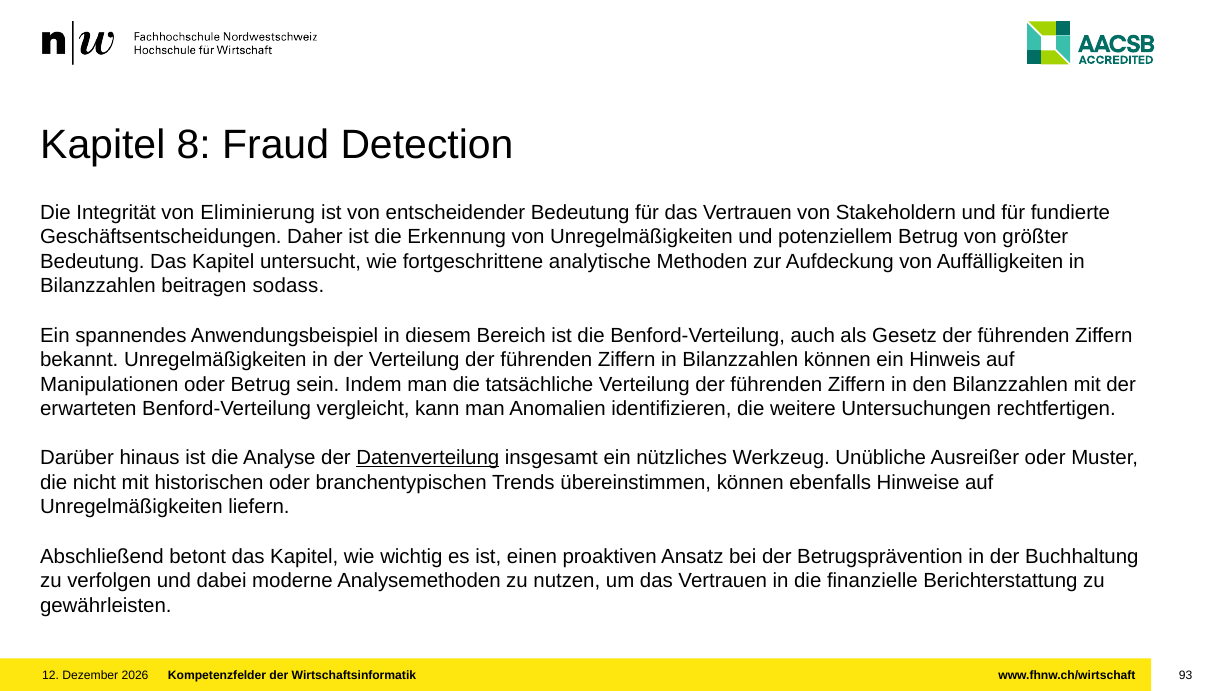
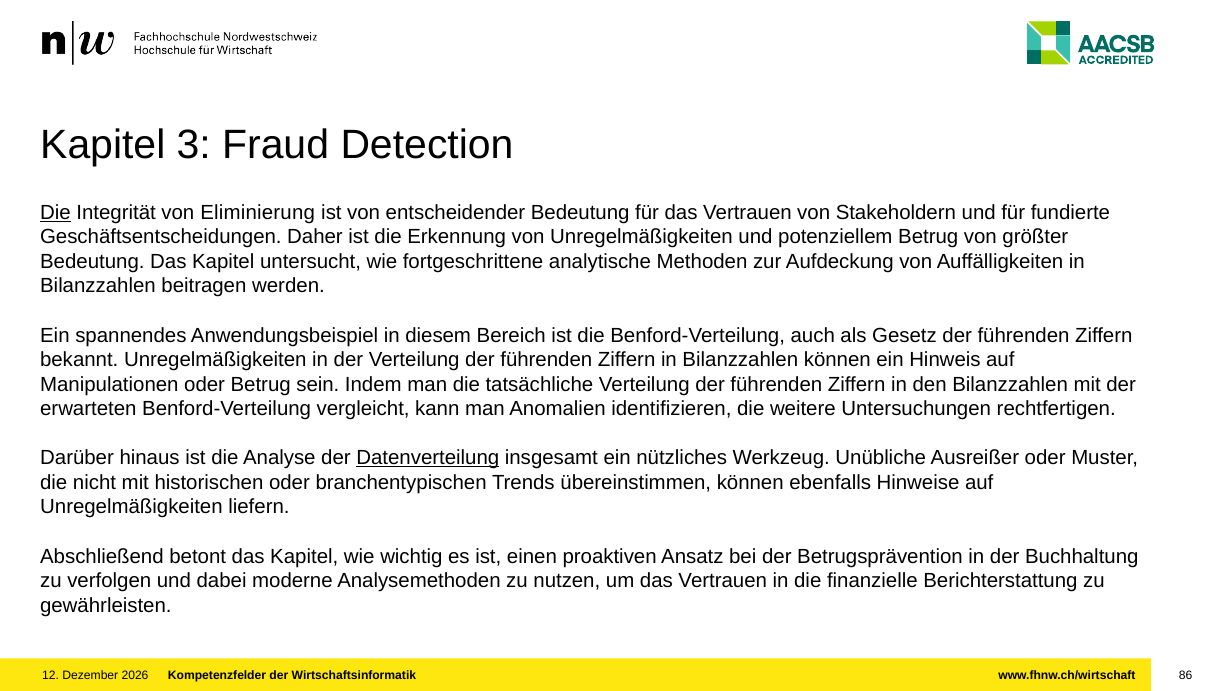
8: 8 -> 3
Die at (56, 212) underline: none -> present
sodass: sodass -> werden
93: 93 -> 86
